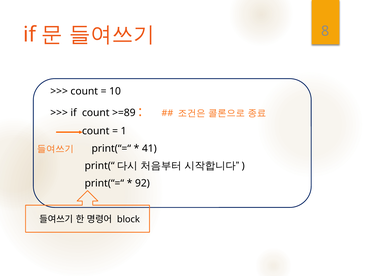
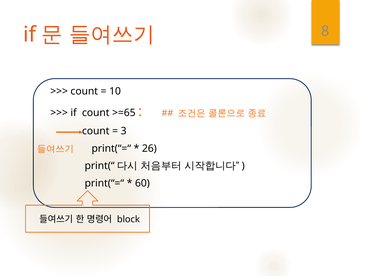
>=89: >=89 -> >=65
1: 1 -> 3
41: 41 -> 26
92: 92 -> 60
